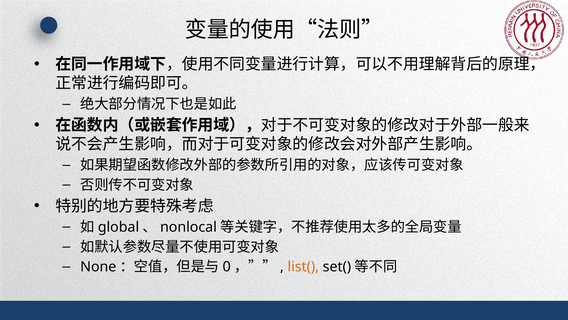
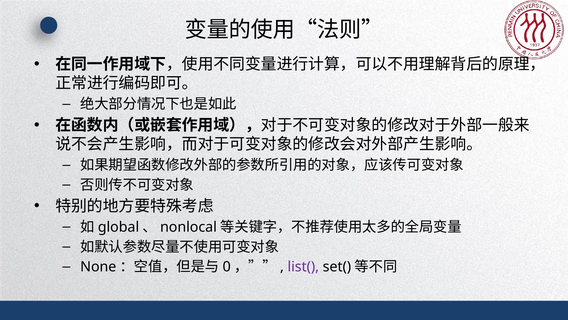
list( colour: orange -> purple
